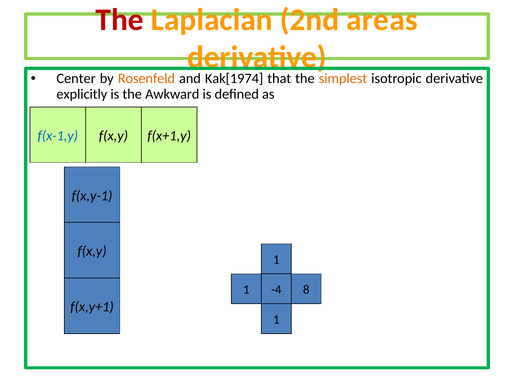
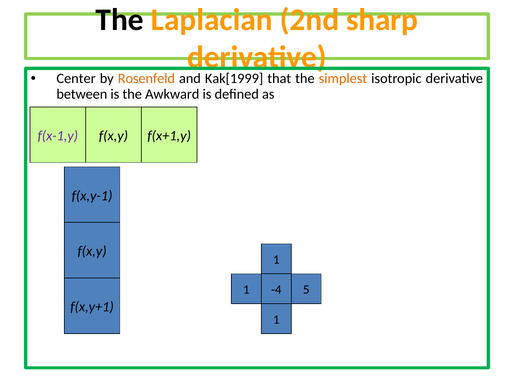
The at (120, 20) colour: red -> black
areas: areas -> sharp
Kak[1974: Kak[1974 -> Kak[1999
explicitly: explicitly -> between
f(x-1,y colour: blue -> purple
8: 8 -> 5
